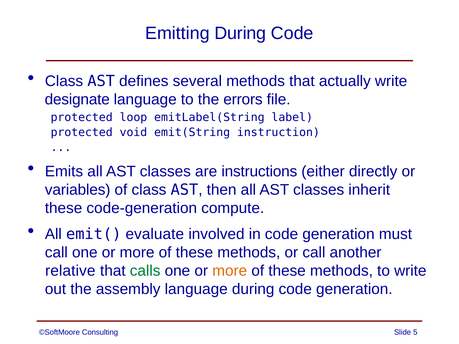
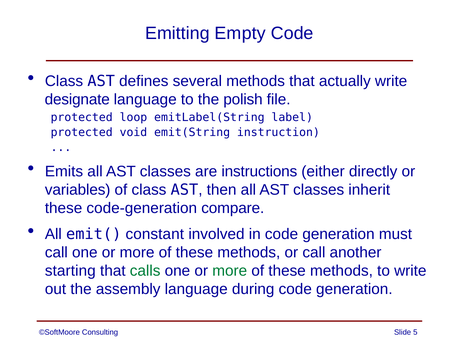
Emitting During: During -> Empty
errors: errors -> polish
compute: compute -> compare
evaluate: evaluate -> constant
relative: relative -> starting
more at (230, 271) colour: orange -> green
